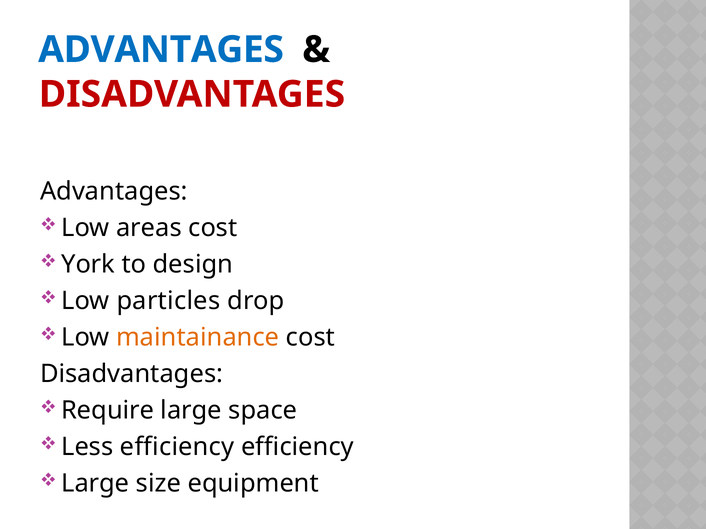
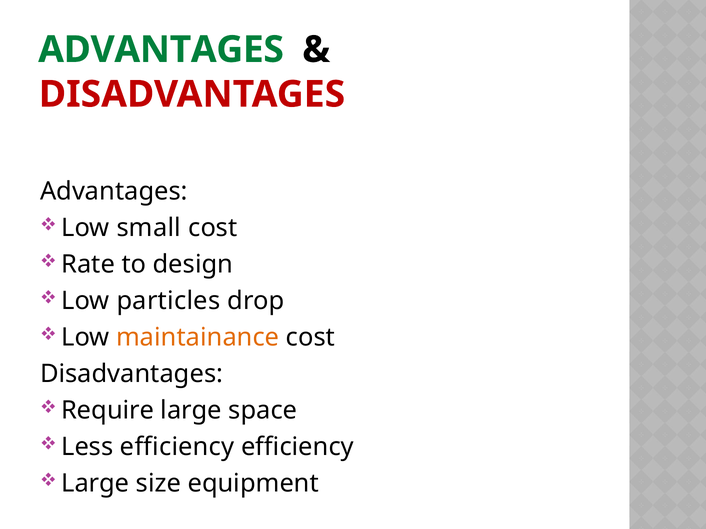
ADVANTAGES at (161, 50) colour: blue -> green
areas: areas -> small
York: York -> Rate
